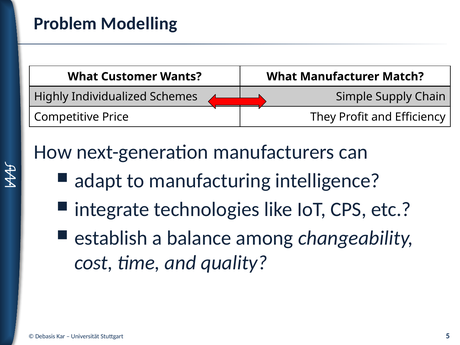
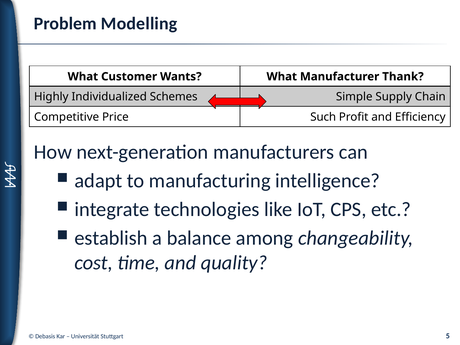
Match: Match -> Thank
They: They -> Such
